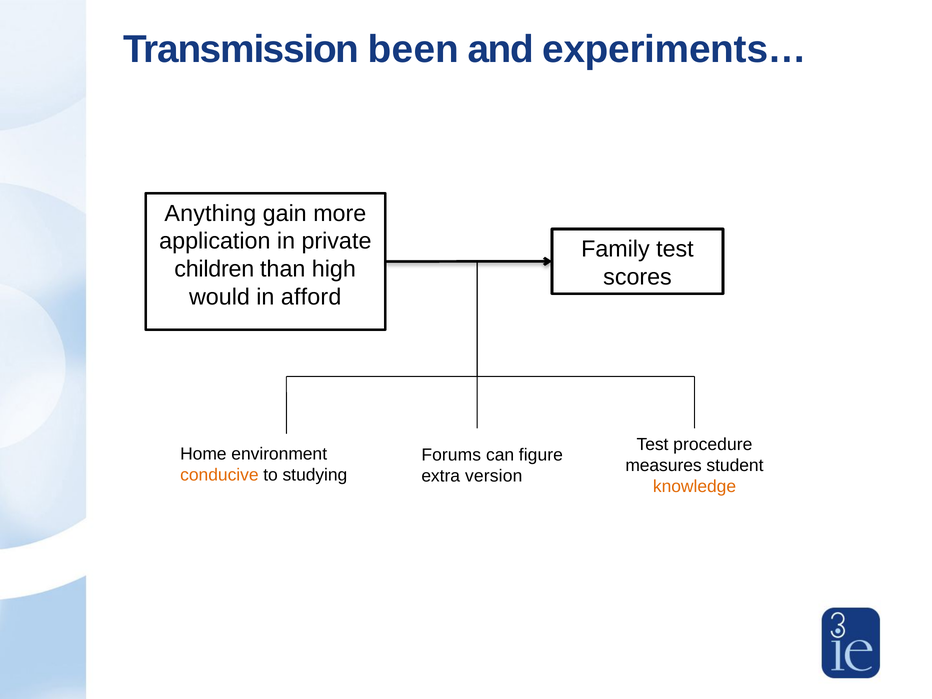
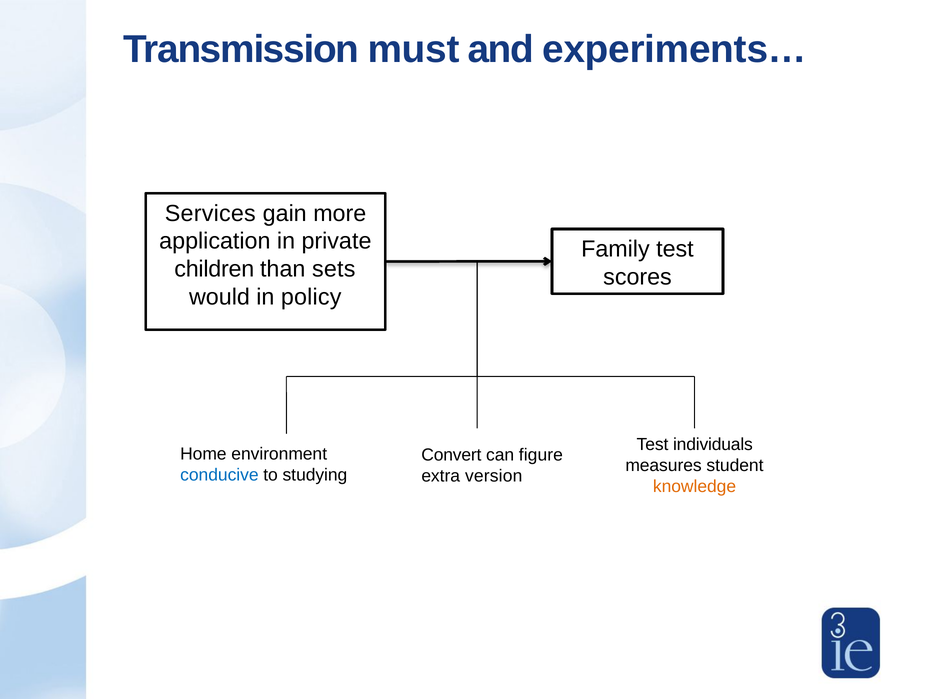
been: been -> must
Anything: Anything -> Services
high: high -> sets
afford: afford -> policy
procedure: procedure -> individuals
Forums: Forums -> Convert
conducive colour: orange -> blue
